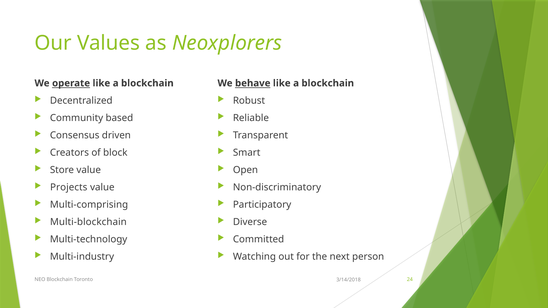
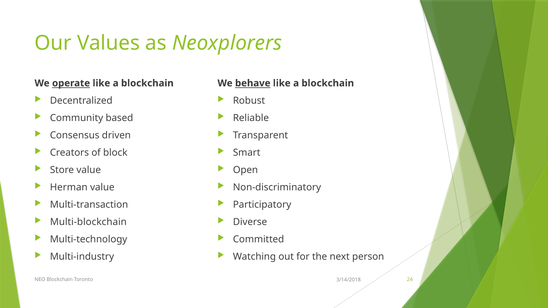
Projects: Projects -> Herman
Multi-comprising: Multi-comprising -> Multi-transaction
